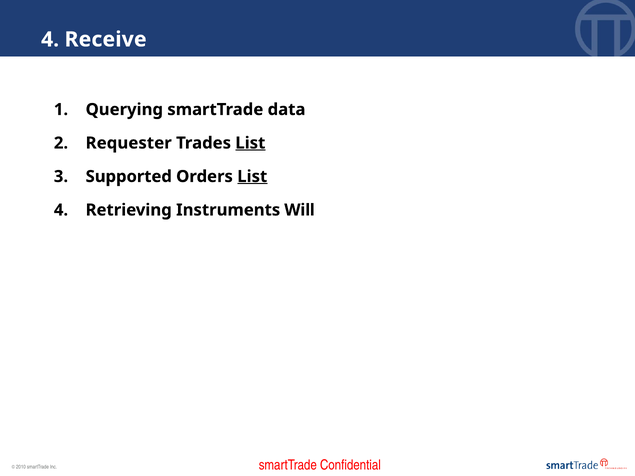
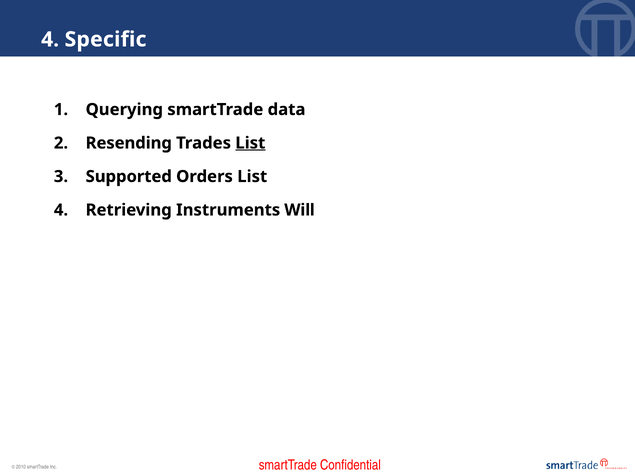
Receive: Receive -> Specific
Requester: Requester -> Resending
List at (252, 177) underline: present -> none
